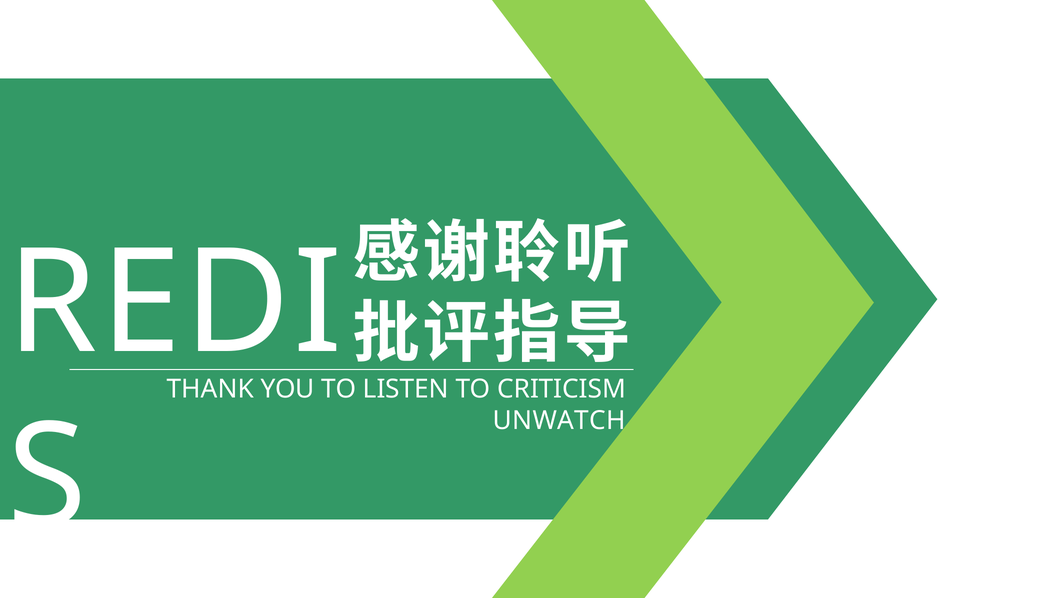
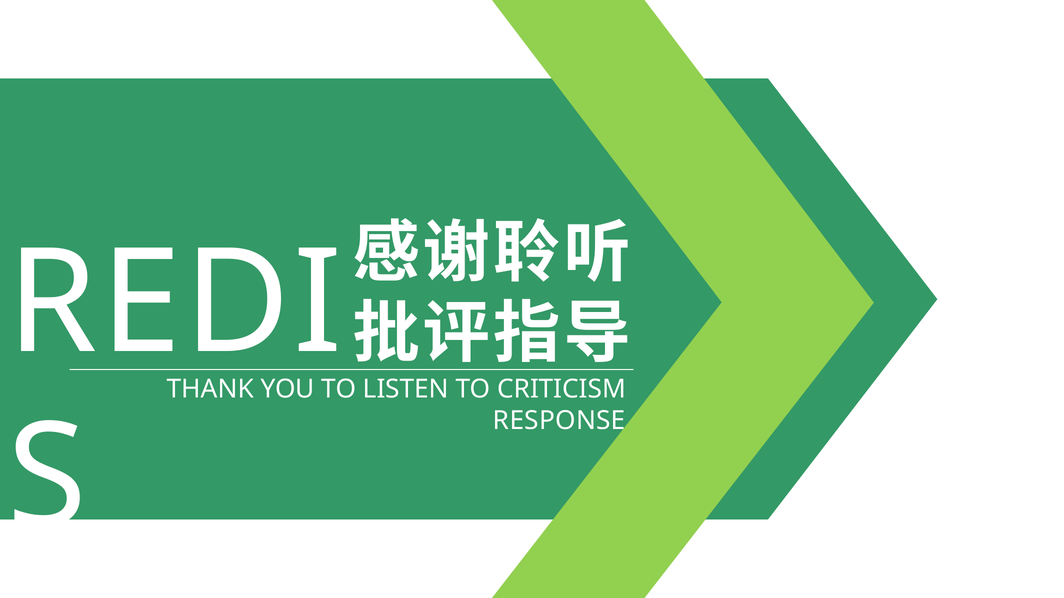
UNWATCH: UNWATCH -> RESPONSE
